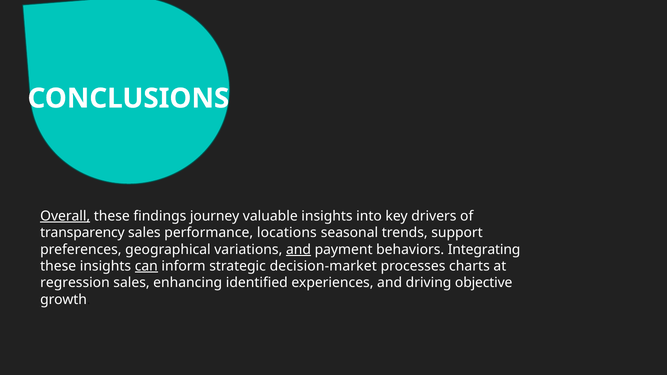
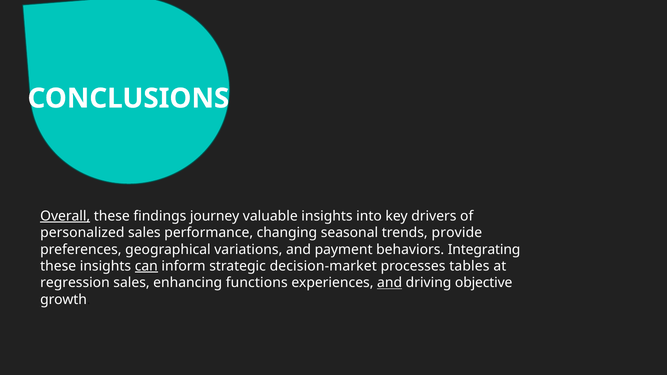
transparency: transparency -> personalized
locations: locations -> changing
support: support -> provide
and at (298, 250) underline: present -> none
charts: charts -> tables
identified: identified -> functions
and at (390, 283) underline: none -> present
